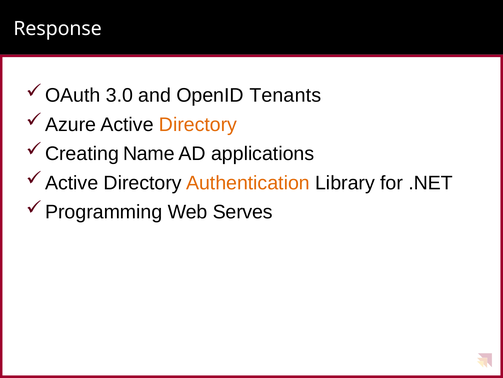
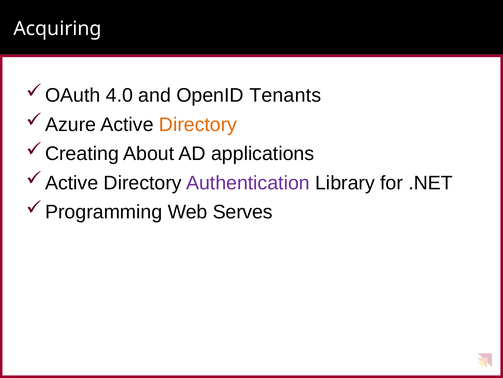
Response: Response -> Acquiring
3.0: 3.0 -> 4.0
Name: Name -> About
Authentication colour: orange -> purple
